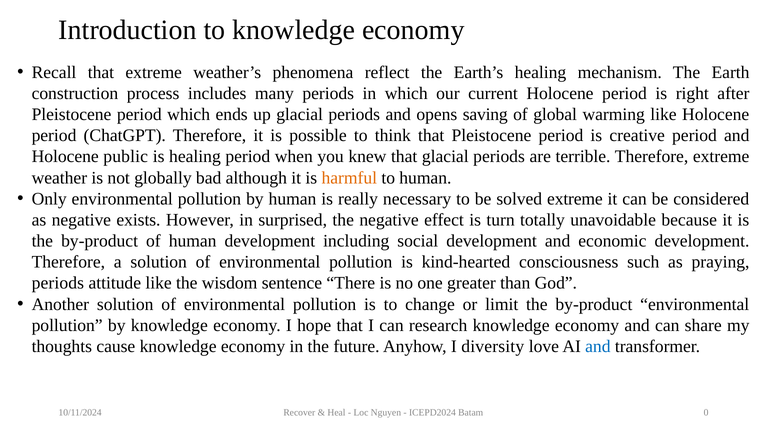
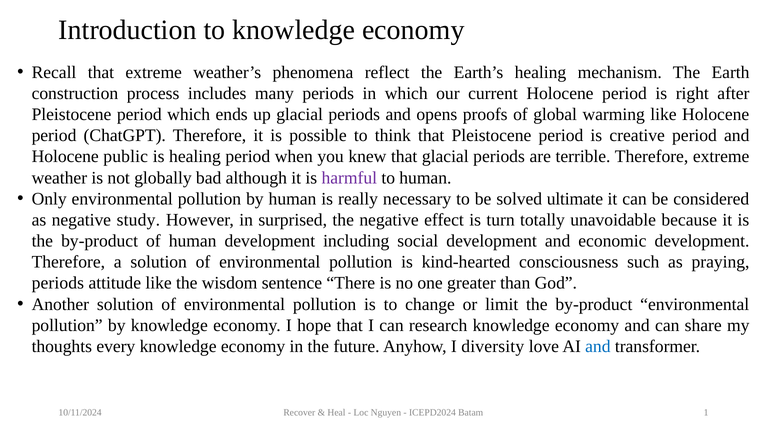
saving: saving -> proofs
harmful colour: orange -> purple
solved extreme: extreme -> ultimate
exists: exists -> study
cause: cause -> every
0: 0 -> 1
